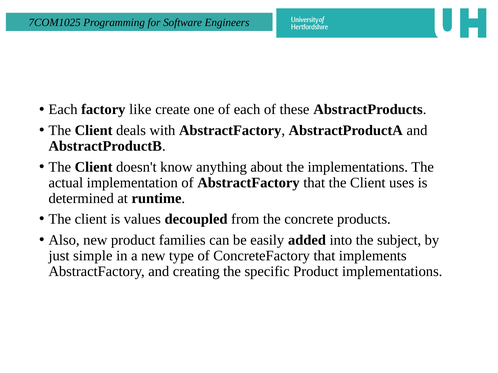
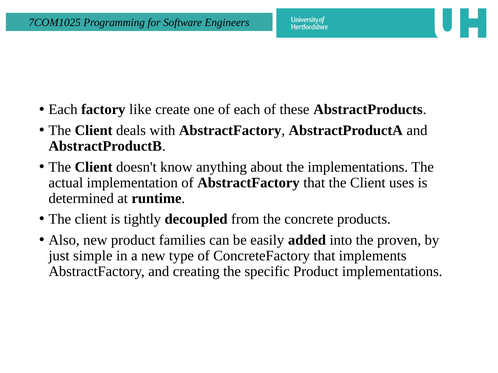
values: values -> tightly
subject: subject -> proven
